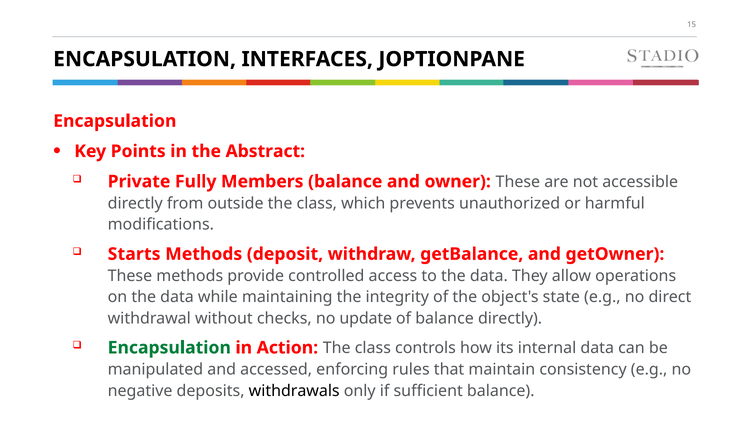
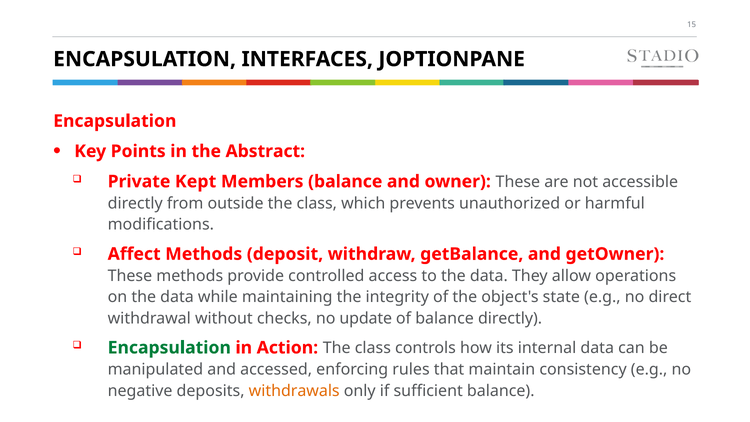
Fully: Fully -> Kept
Starts: Starts -> Affect
withdrawals colour: black -> orange
